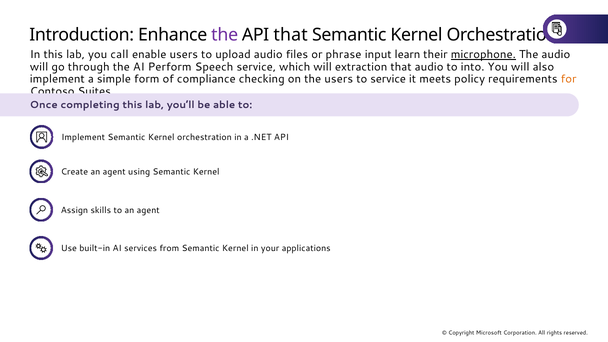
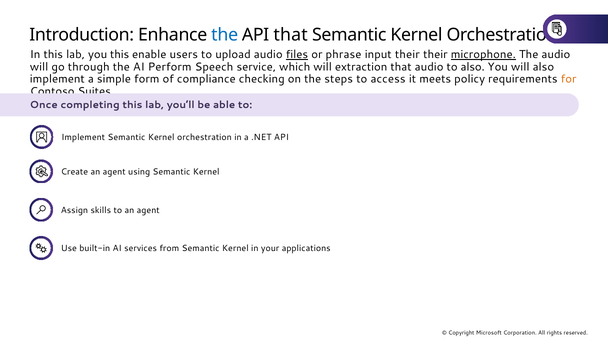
the at (225, 35) colour: purple -> blue
you call: call -> this
files underline: none -> present
input learn: learn -> their
to into: into -> also
the users: users -> steps
to service: service -> access
